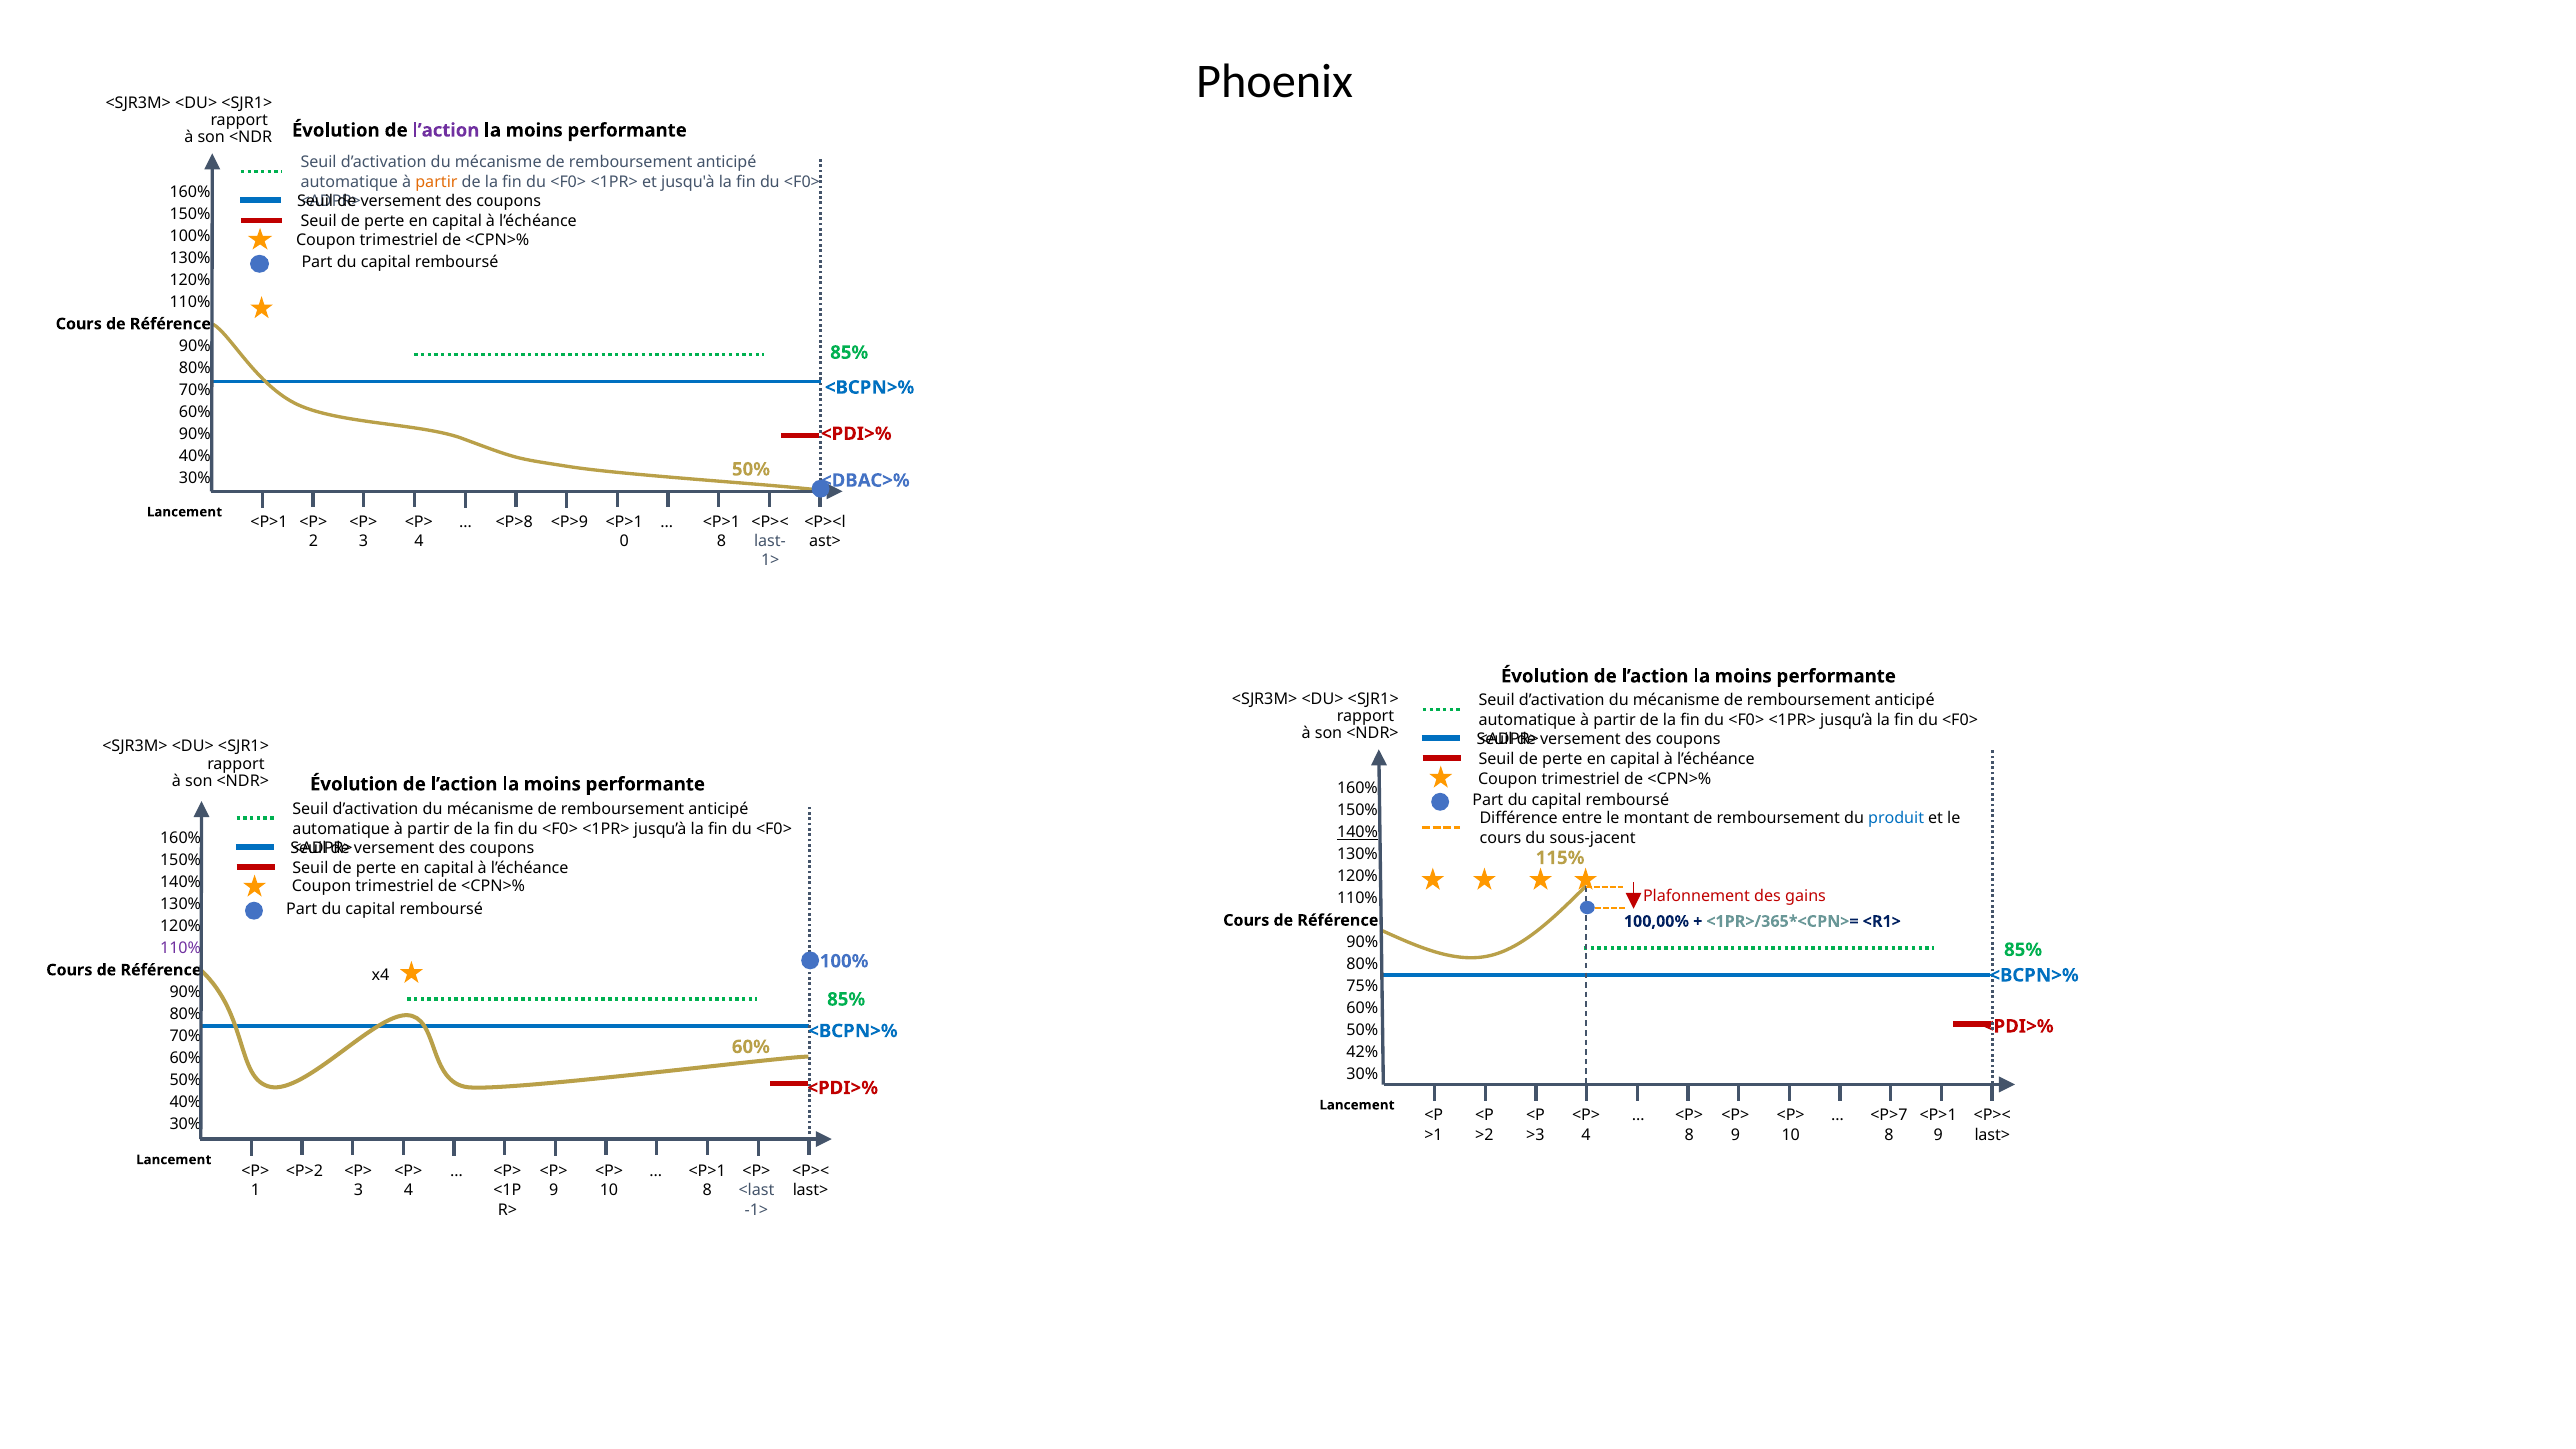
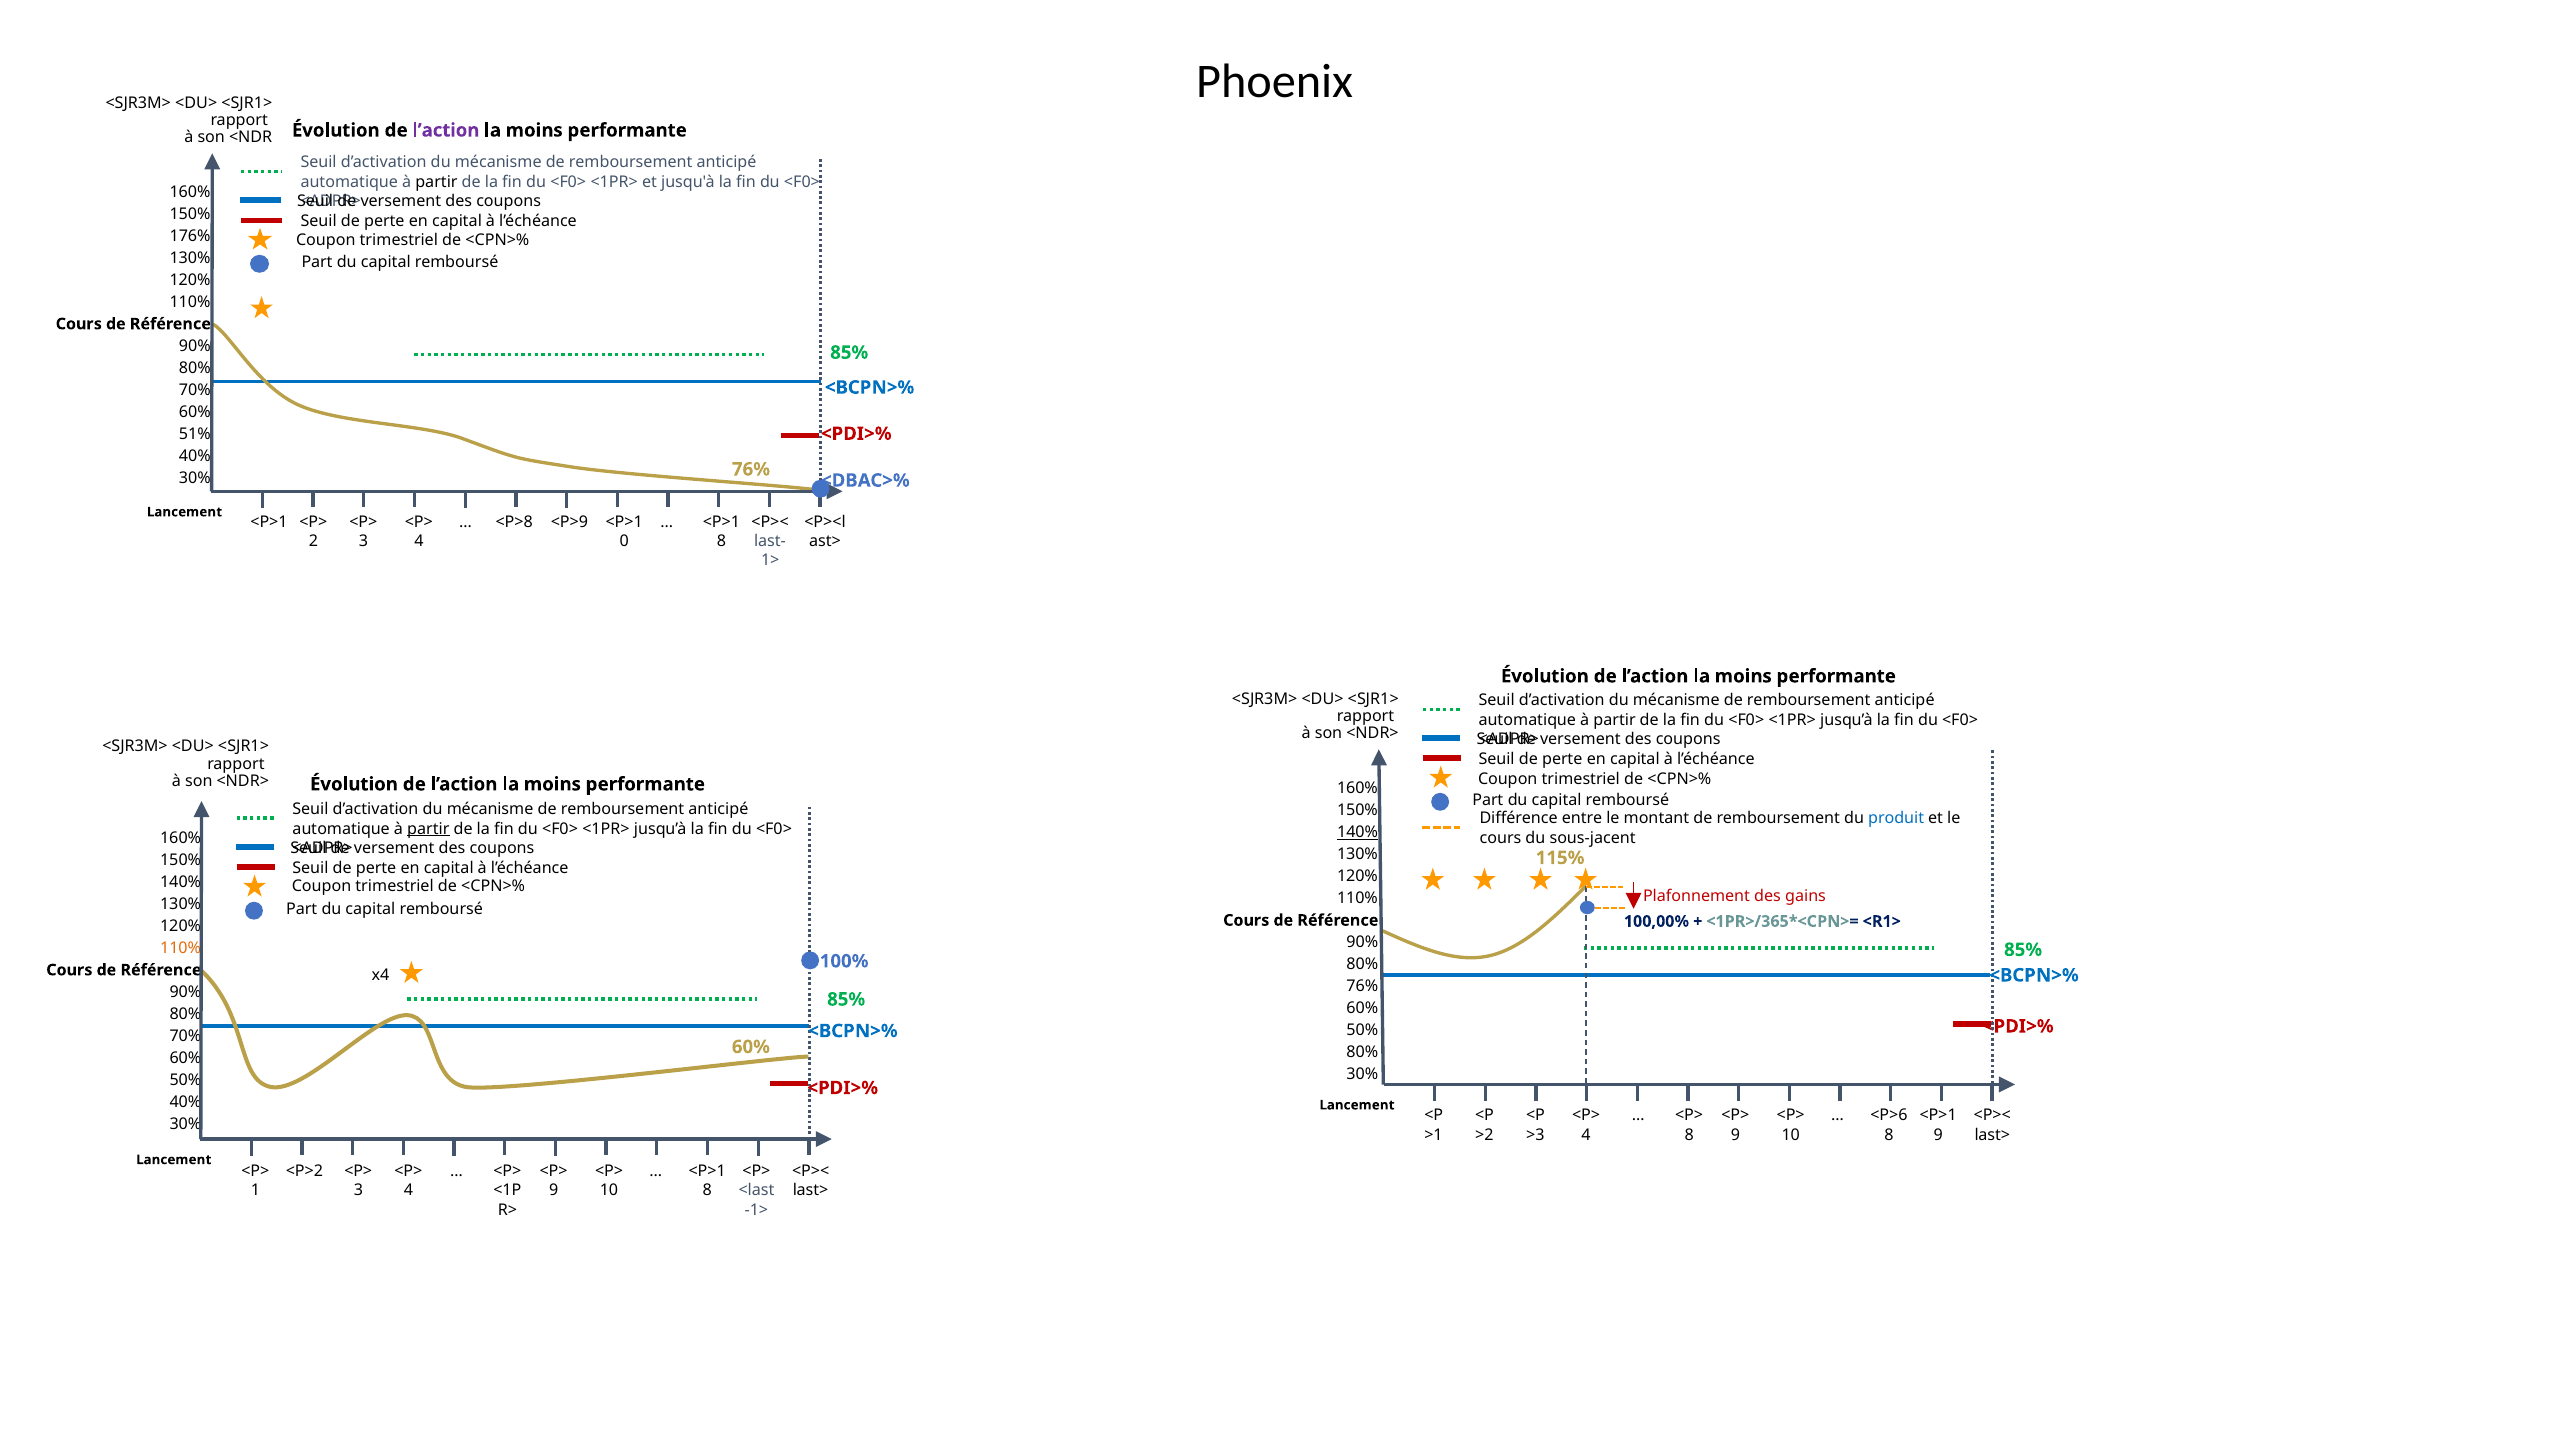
partir at (436, 182) colour: orange -> black
100% at (190, 236): 100% -> 176%
90% at (195, 434): 90% -> 51%
50% at (751, 469): 50% -> 76%
partir at (428, 829) underline: none -> present
110% at (181, 948) colour: purple -> orange
75% at (1362, 986): 75% -> 76%
42% at (1362, 1052): 42% -> 80%
<P>7: <P>7 -> <P>6
